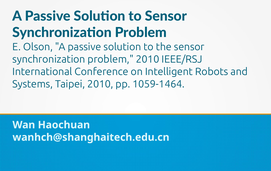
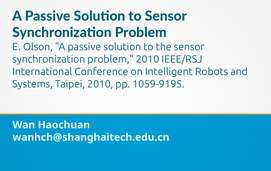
1059-1464: 1059-1464 -> 1059-9195
